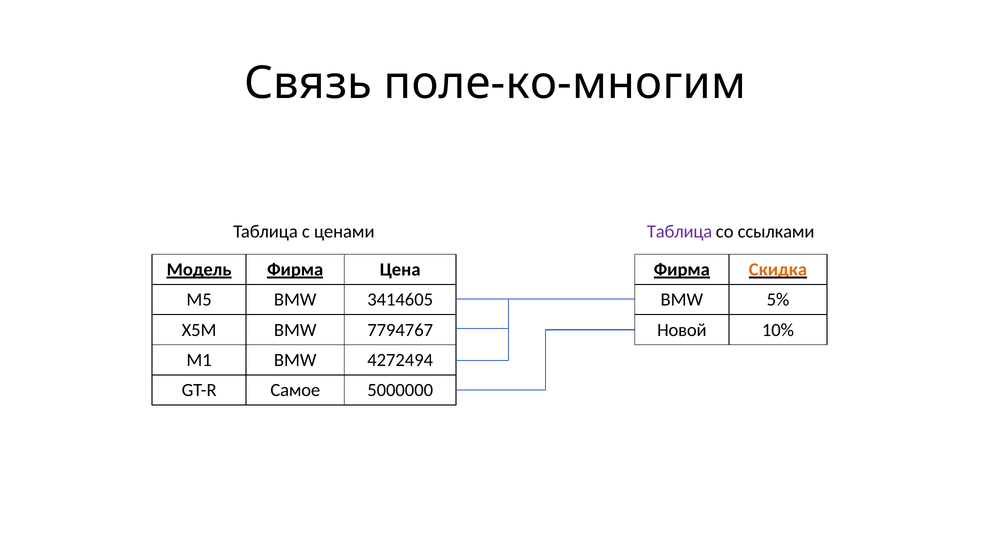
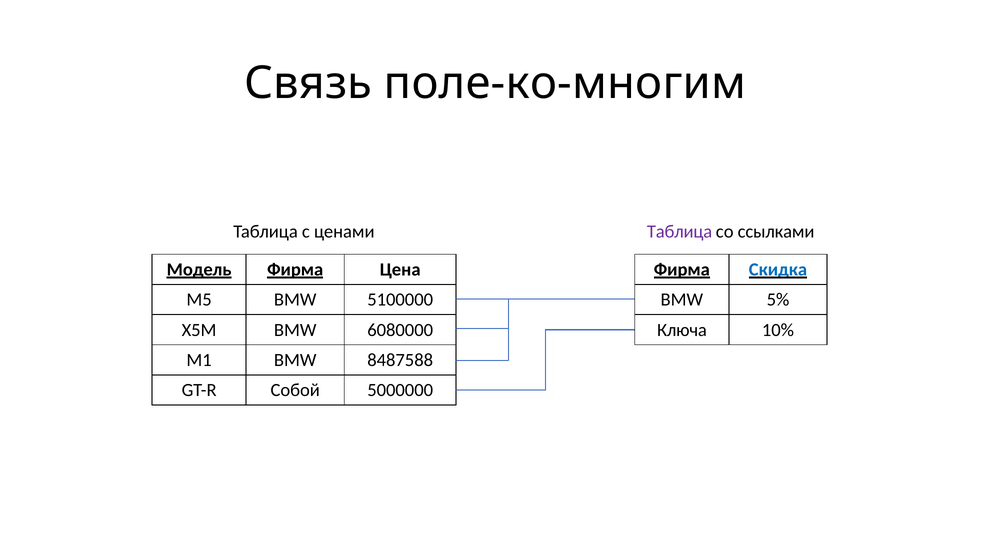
Скидка colour: orange -> blue
3414605: 3414605 -> 5100000
7794767: 7794767 -> 6080000
Новой: Новой -> Ключа
4272494: 4272494 -> 8487588
Самое: Самое -> Собой
